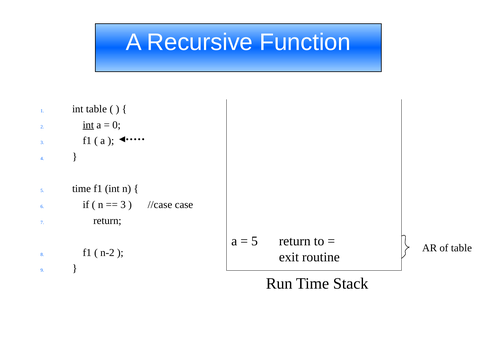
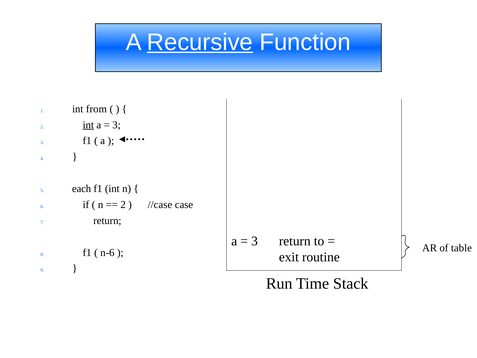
Recursive underline: none -> present
int table: table -> from
0 at (117, 125): 0 -> 3
time at (82, 189): time -> each
3 at (123, 205): 3 -> 2
5 at (255, 241): 5 -> 3
n-2: n-2 -> n-6
